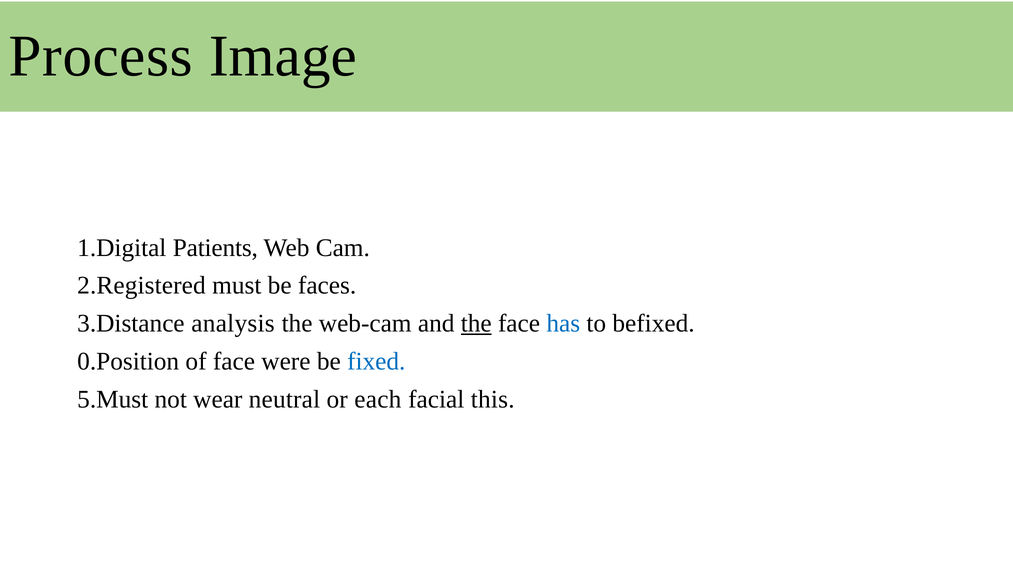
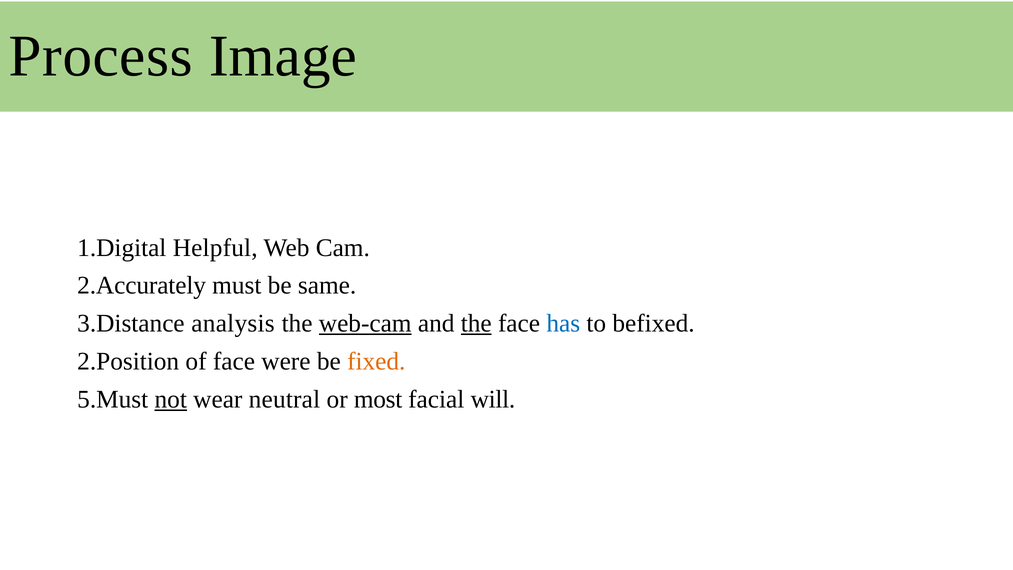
Patients: Patients -> Helpful
2.Registered: 2.Registered -> 2.Accurately
faces: faces -> same
web-cam underline: none -> present
0.Position: 0.Position -> 2.Position
fixed colour: blue -> orange
not underline: none -> present
each: each -> most
this: this -> will
